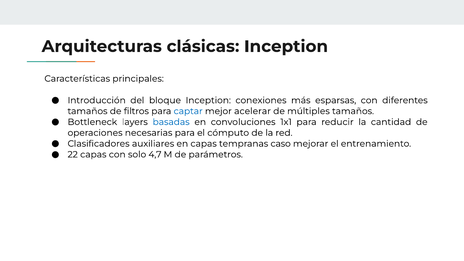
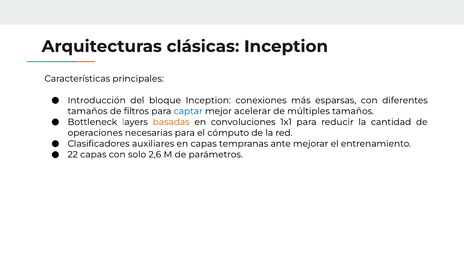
basadas colour: blue -> orange
caso: caso -> ante
4,7: 4,7 -> 2,6
